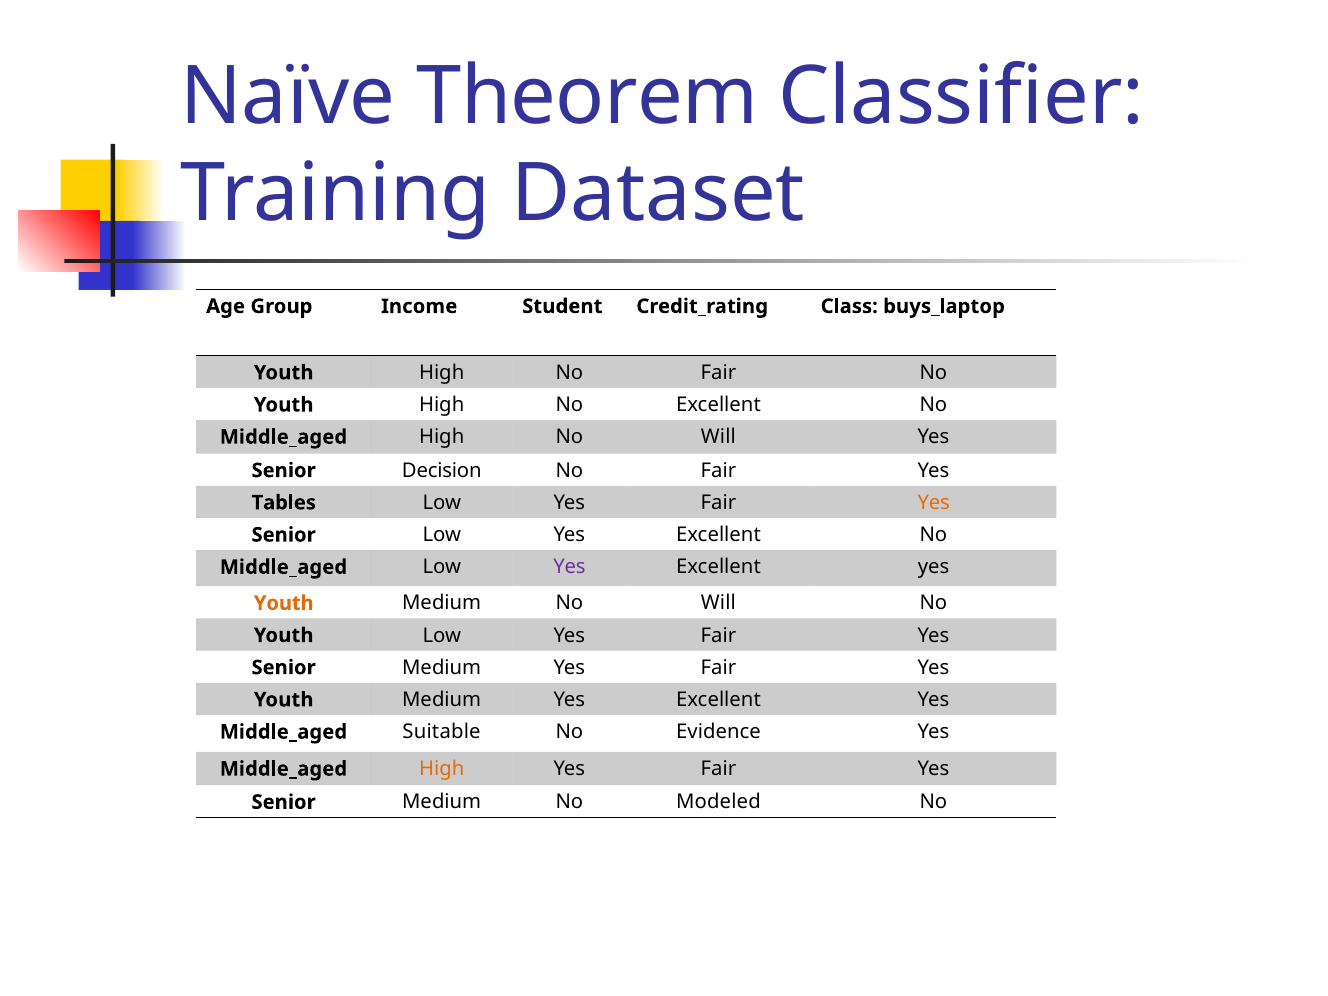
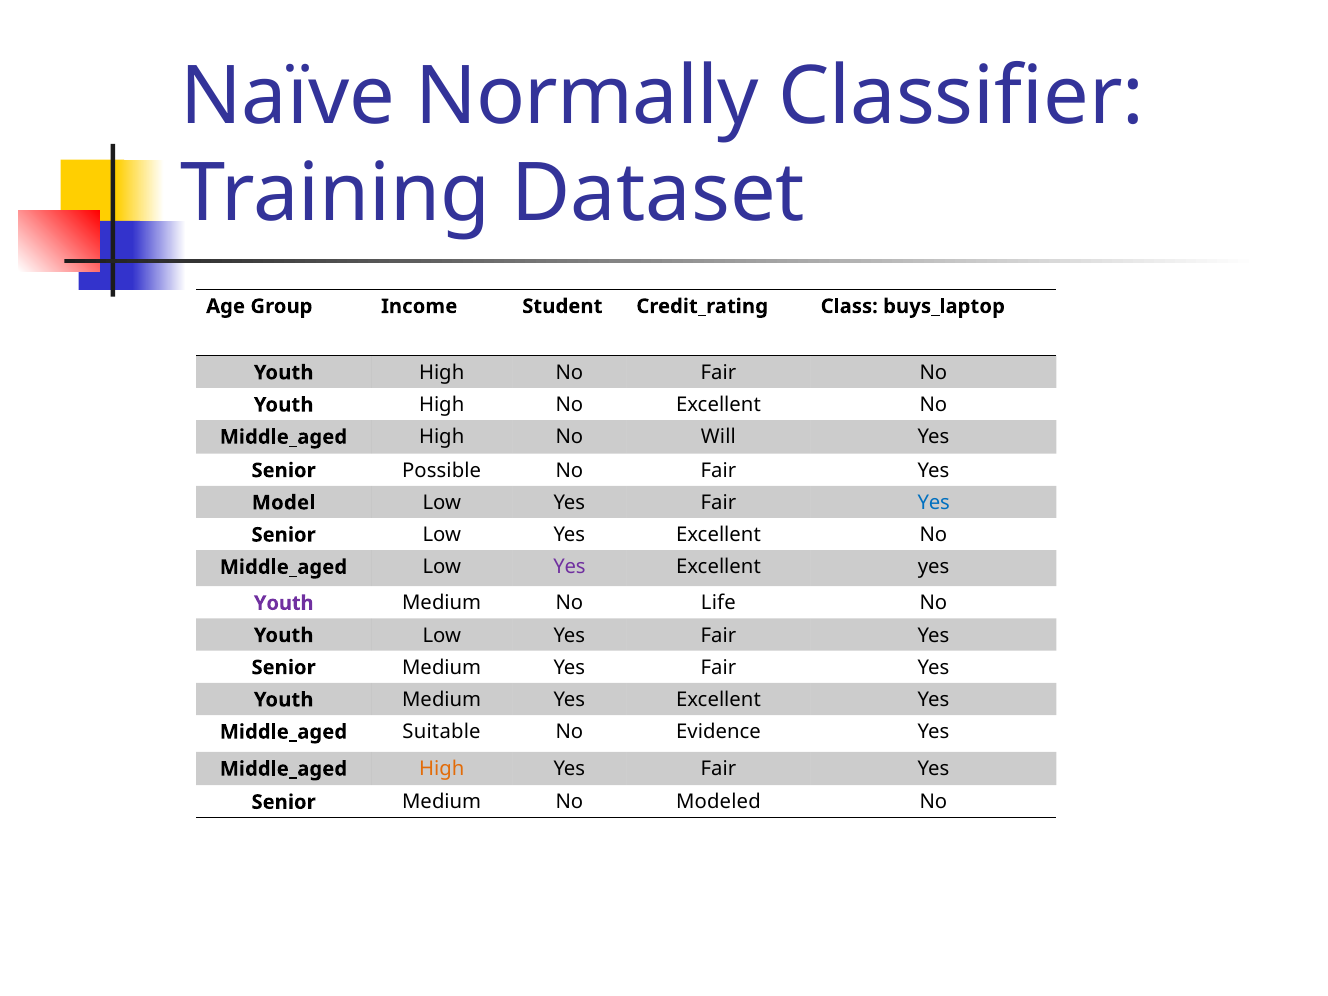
Theorem: Theorem -> Normally
Decision: Decision -> Possible
Tables: Tables -> Model
Yes at (934, 503) colour: orange -> blue
Youth at (284, 603) colour: orange -> purple
Medium No Will: Will -> Life
